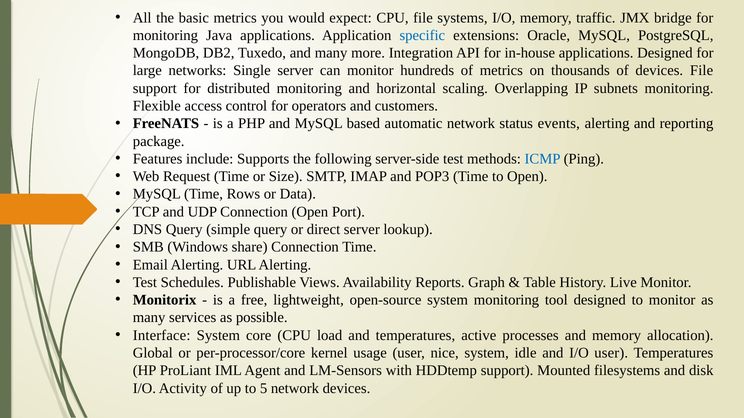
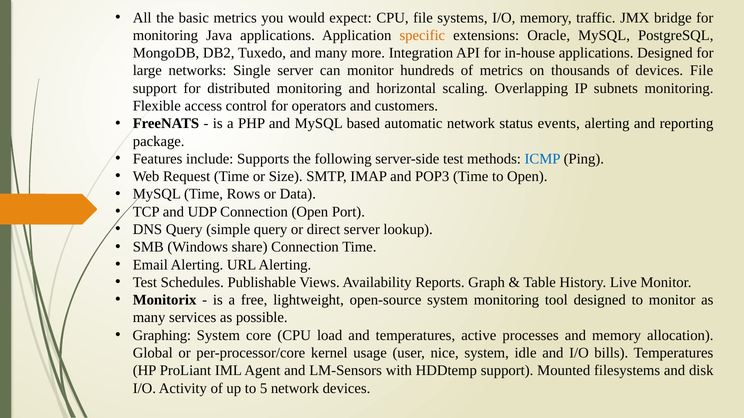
specific colour: blue -> orange
Interface: Interface -> Graphing
I/O user: user -> bills
